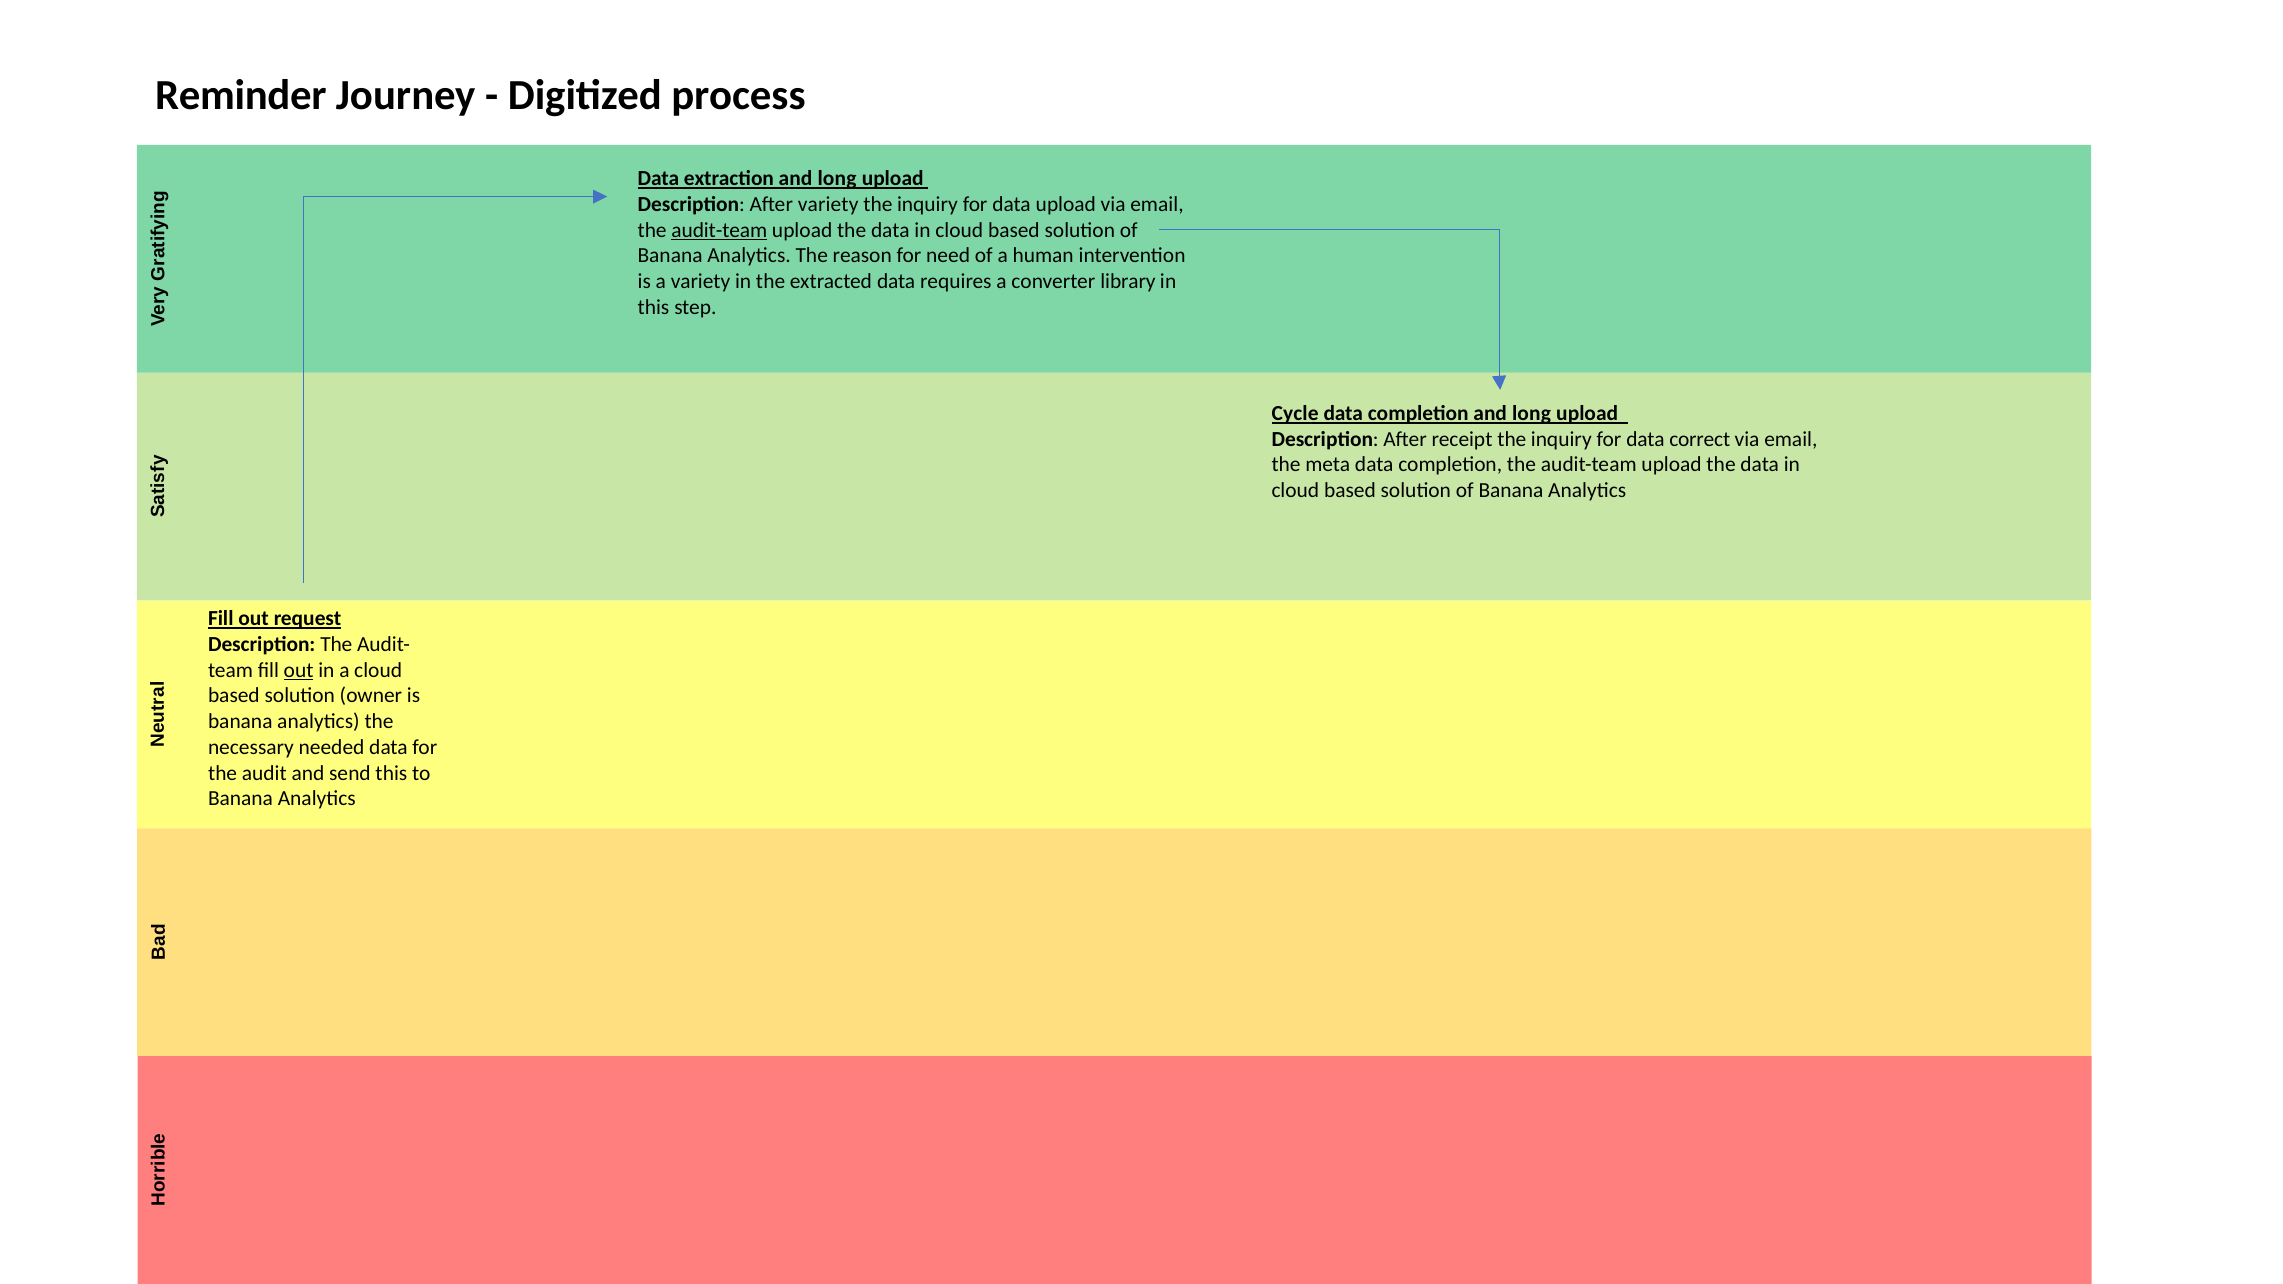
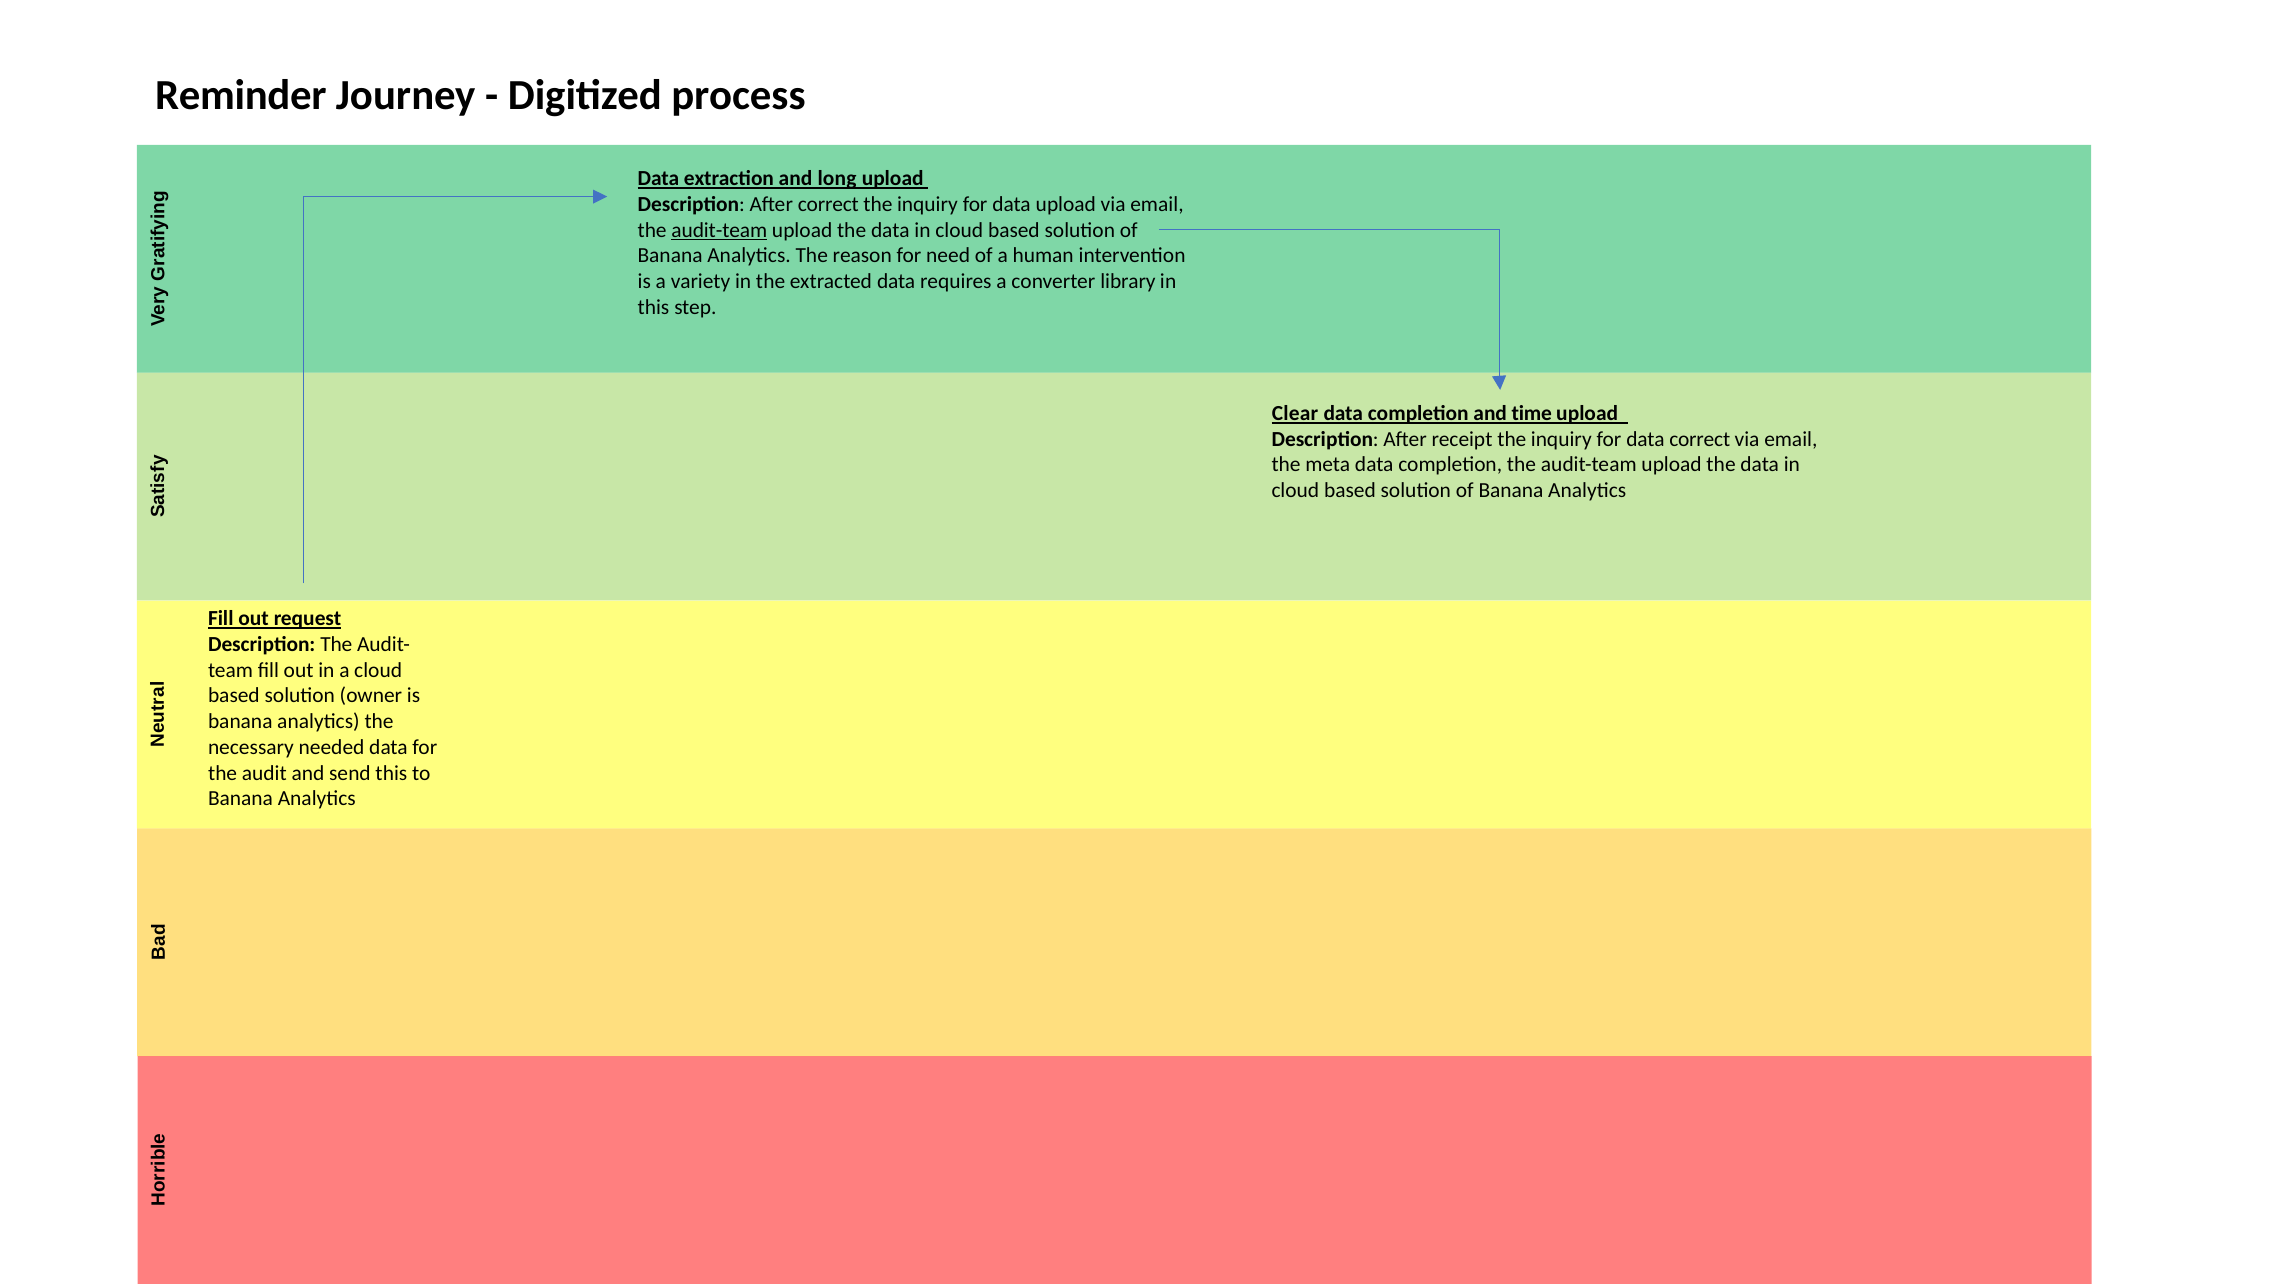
After variety: variety -> correct
Cycle: Cycle -> Clear
completion and long: long -> time
out at (299, 670) underline: present -> none
